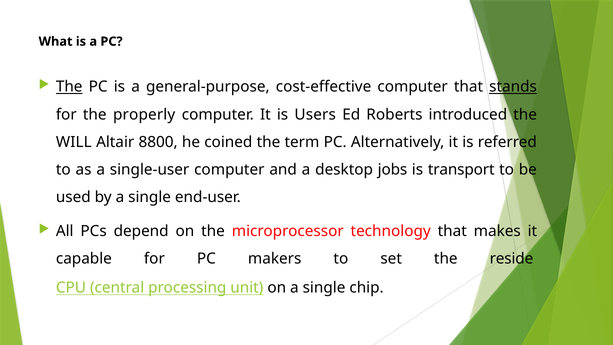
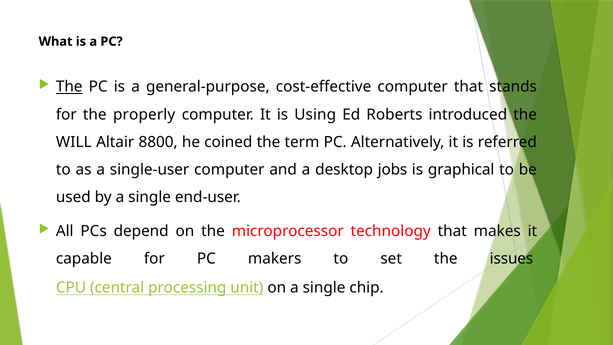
stands underline: present -> none
Users: Users -> Using
transport: transport -> graphical
reside: reside -> issues
